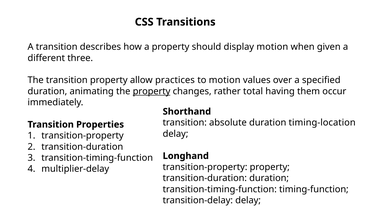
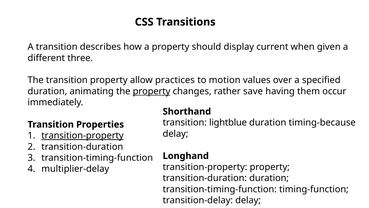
display motion: motion -> current
total: total -> save
absolute: absolute -> lightblue
timing-location: timing-location -> timing-because
transition-property at (83, 135) underline: none -> present
